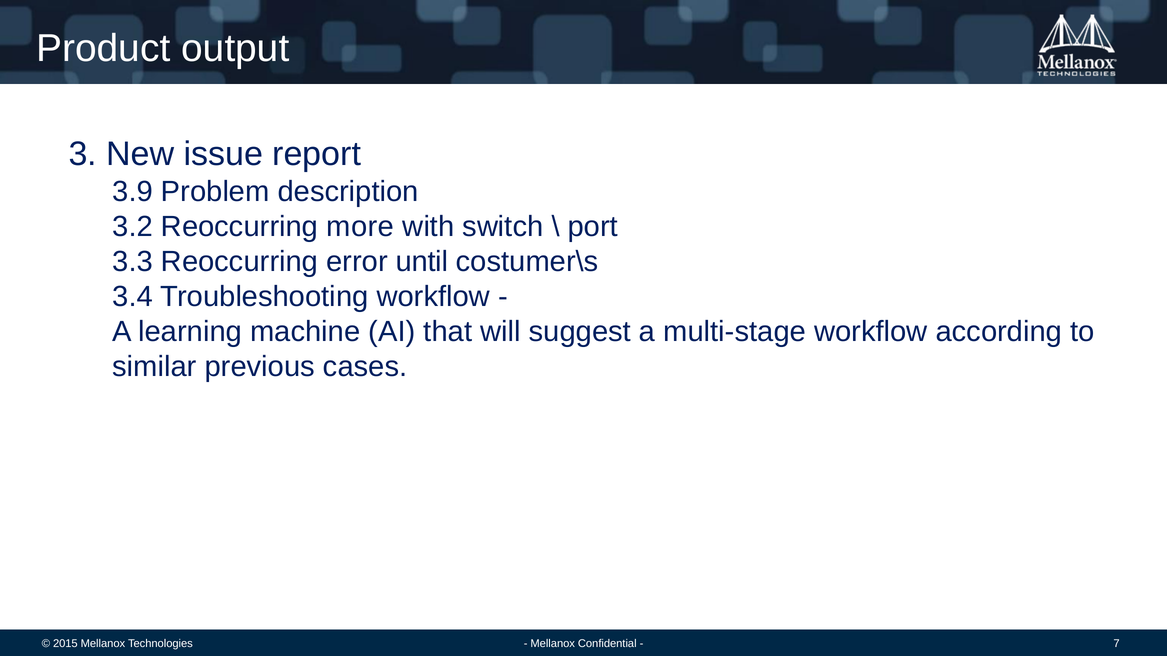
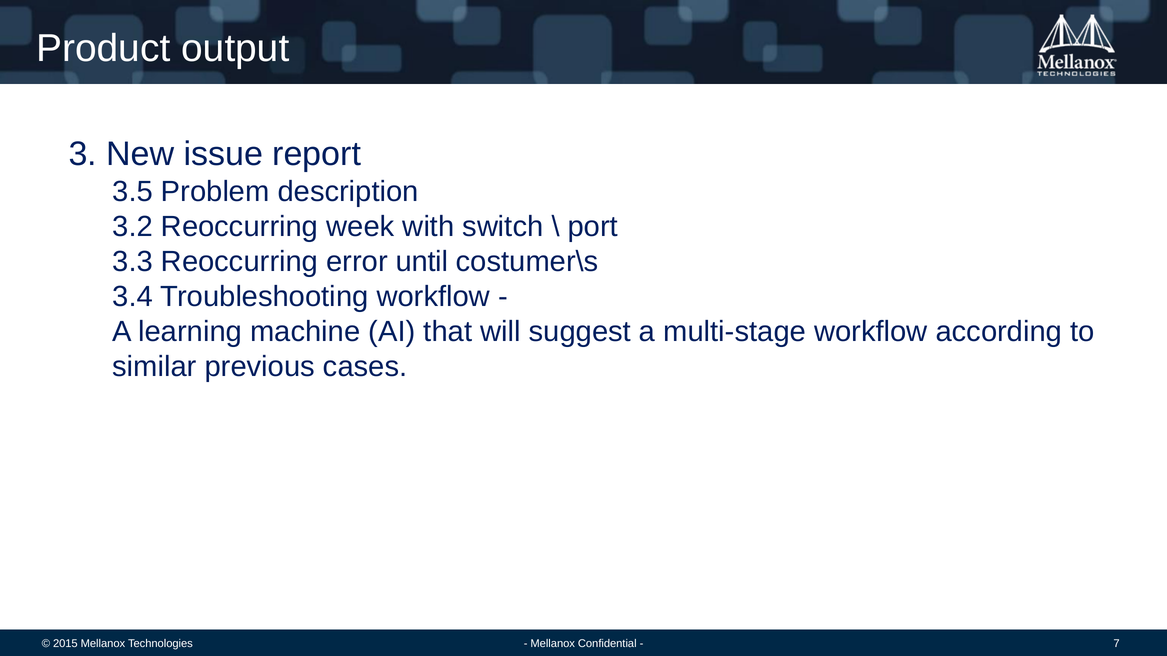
3.9: 3.9 -> 3.5
more: more -> week
